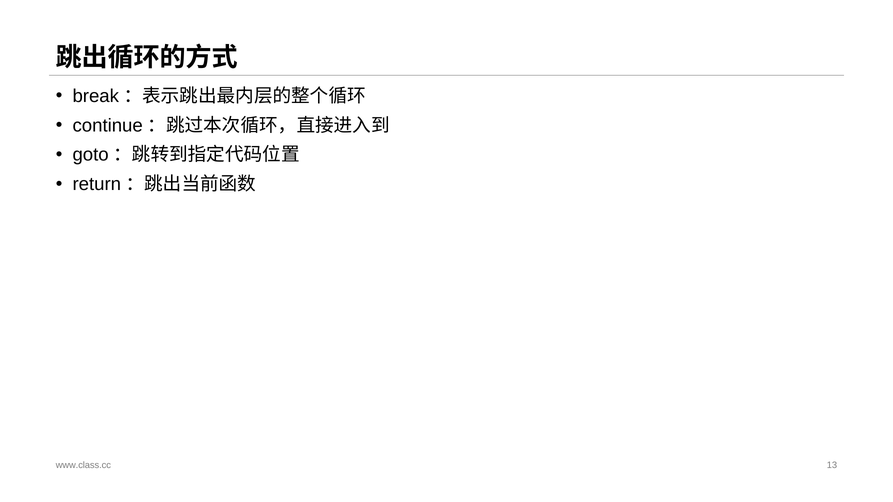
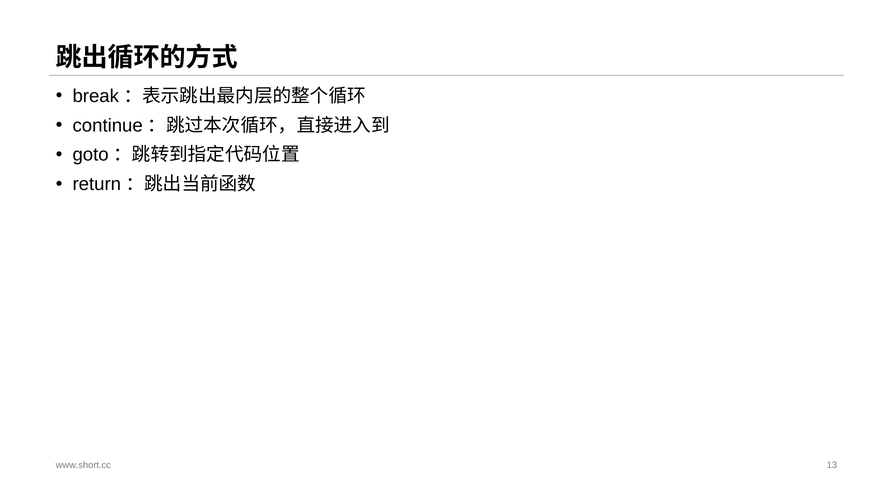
www.class.cc: www.class.cc -> www.short.cc
